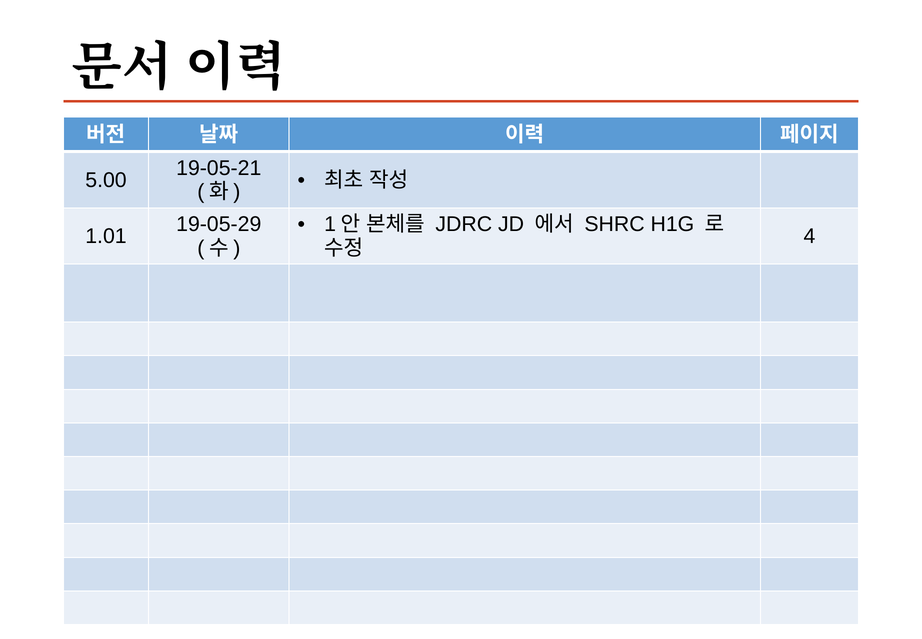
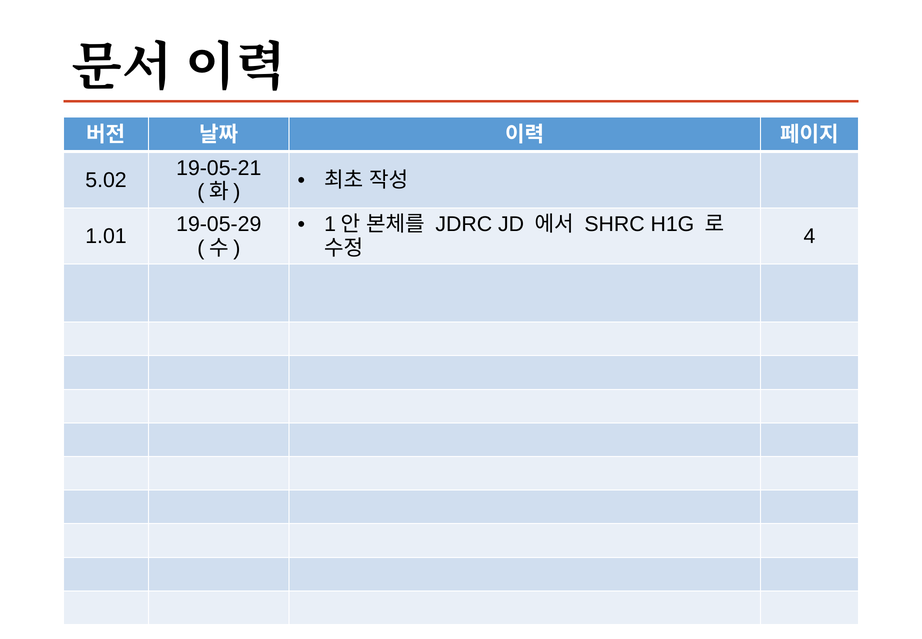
5.00: 5.00 -> 5.02
